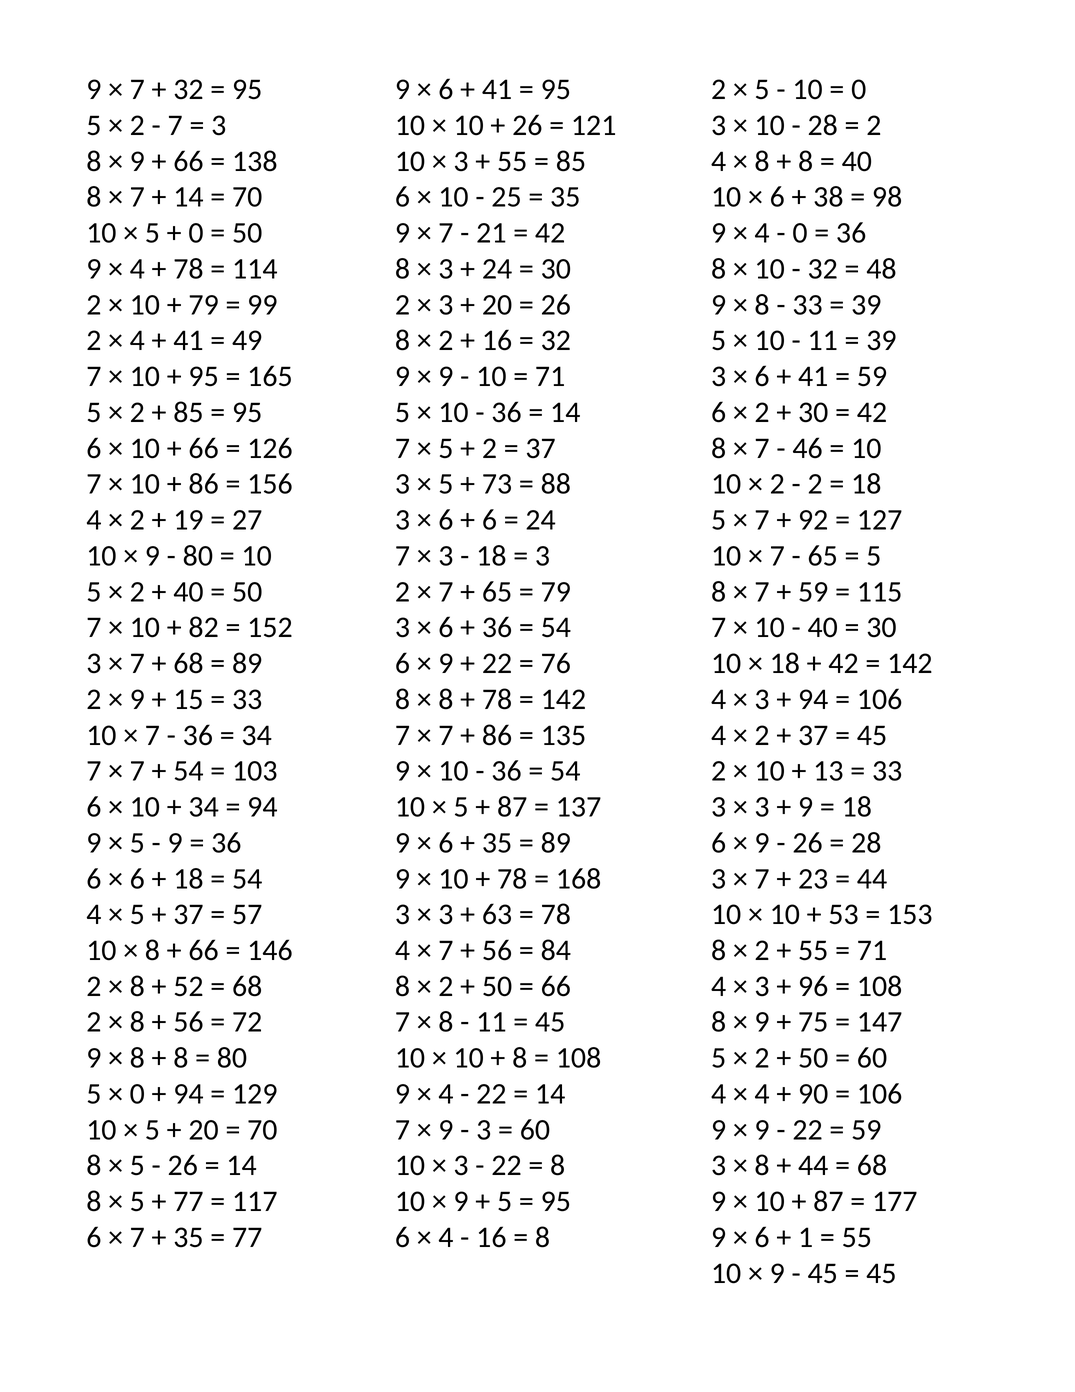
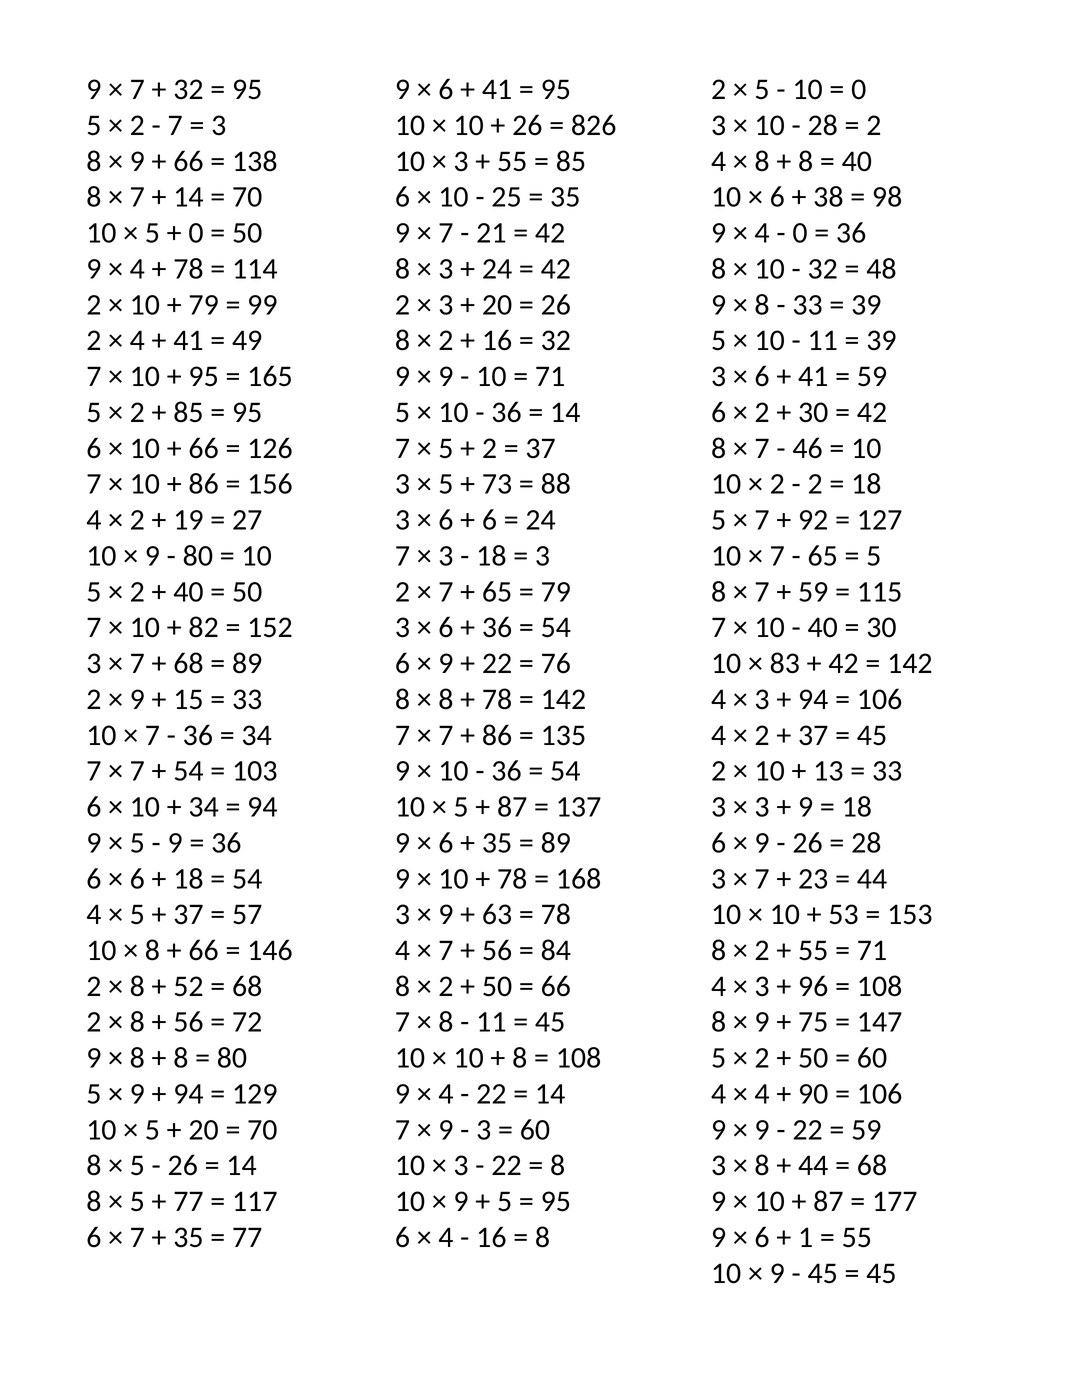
121: 121 -> 826
30 at (556, 269): 30 -> 42
18 at (785, 663): 18 -> 83
3 at (446, 914): 3 -> 9
0 at (137, 1093): 0 -> 9
